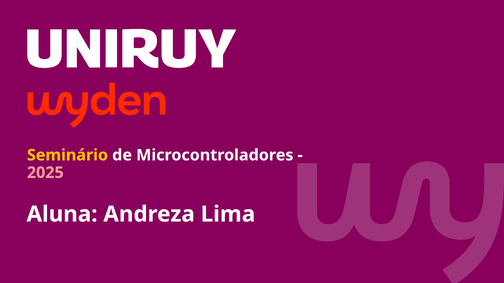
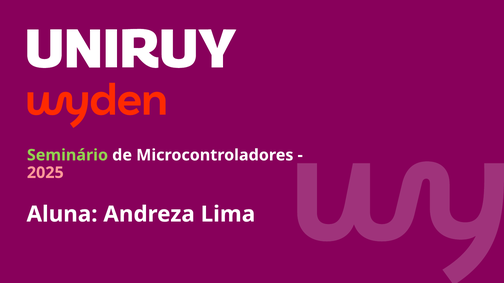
Seminário colour: yellow -> light green
